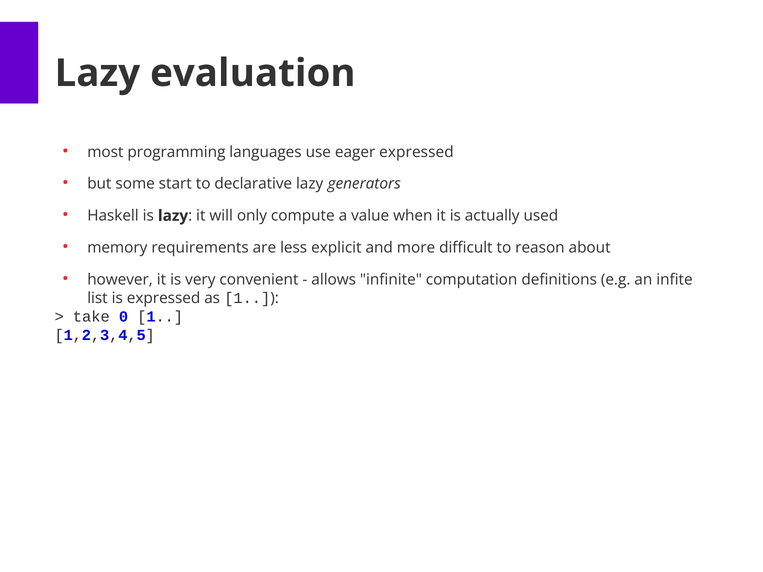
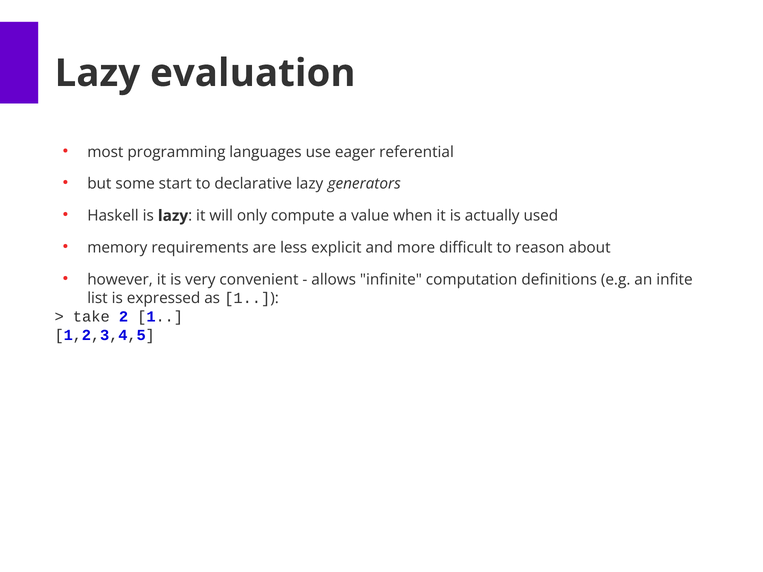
eager expressed: expressed -> referential
0: 0 -> 2
